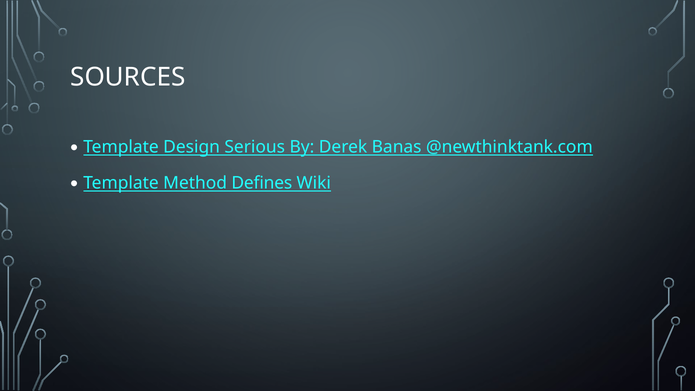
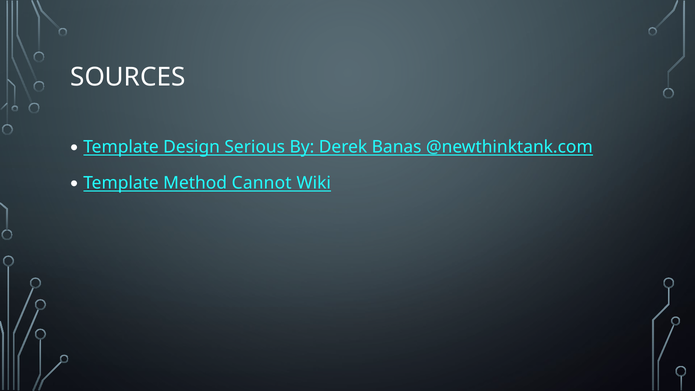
Defines: Defines -> Cannot
